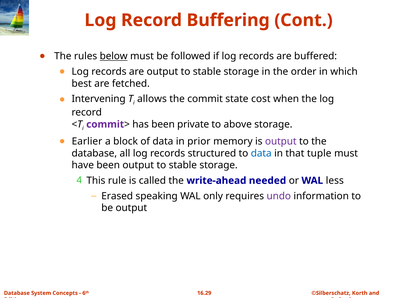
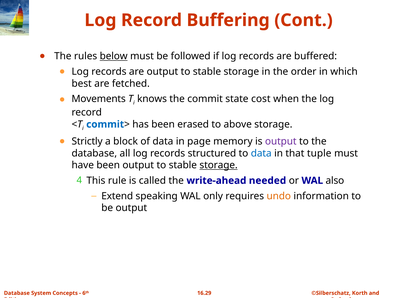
Intervening: Intervening -> Movements
allows: allows -> knows
commit at (105, 124) colour: purple -> blue
private: private -> erased
Earlier: Earlier -> Strictly
prior: prior -> page
storage at (219, 165) underline: none -> present
less: less -> also
Erased: Erased -> Extend
undo colour: purple -> orange
